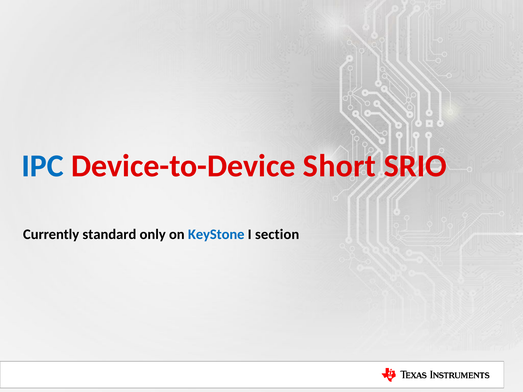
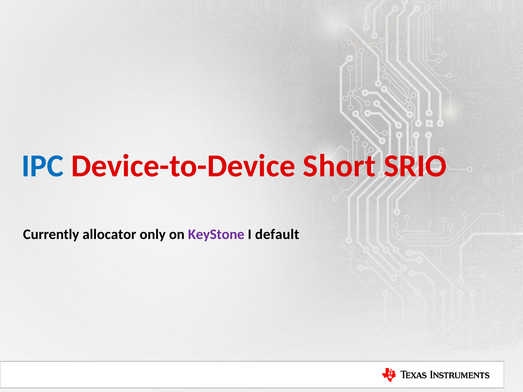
standard: standard -> allocator
KeyStone colour: blue -> purple
section: section -> default
